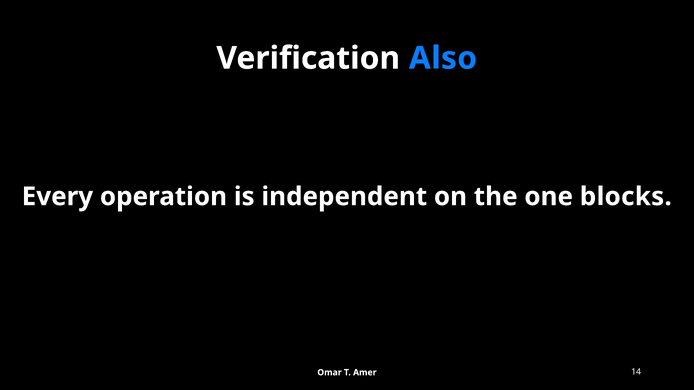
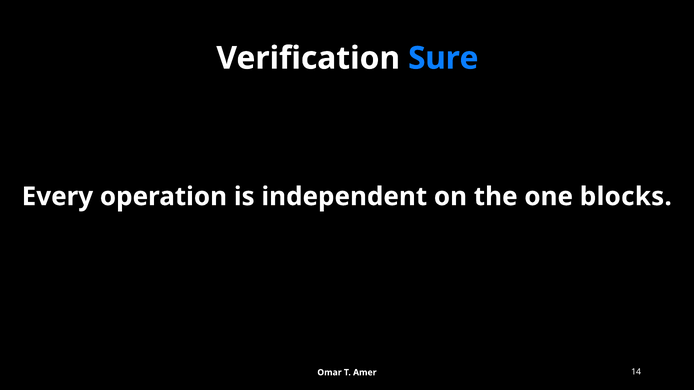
Also: Also -> Sure
